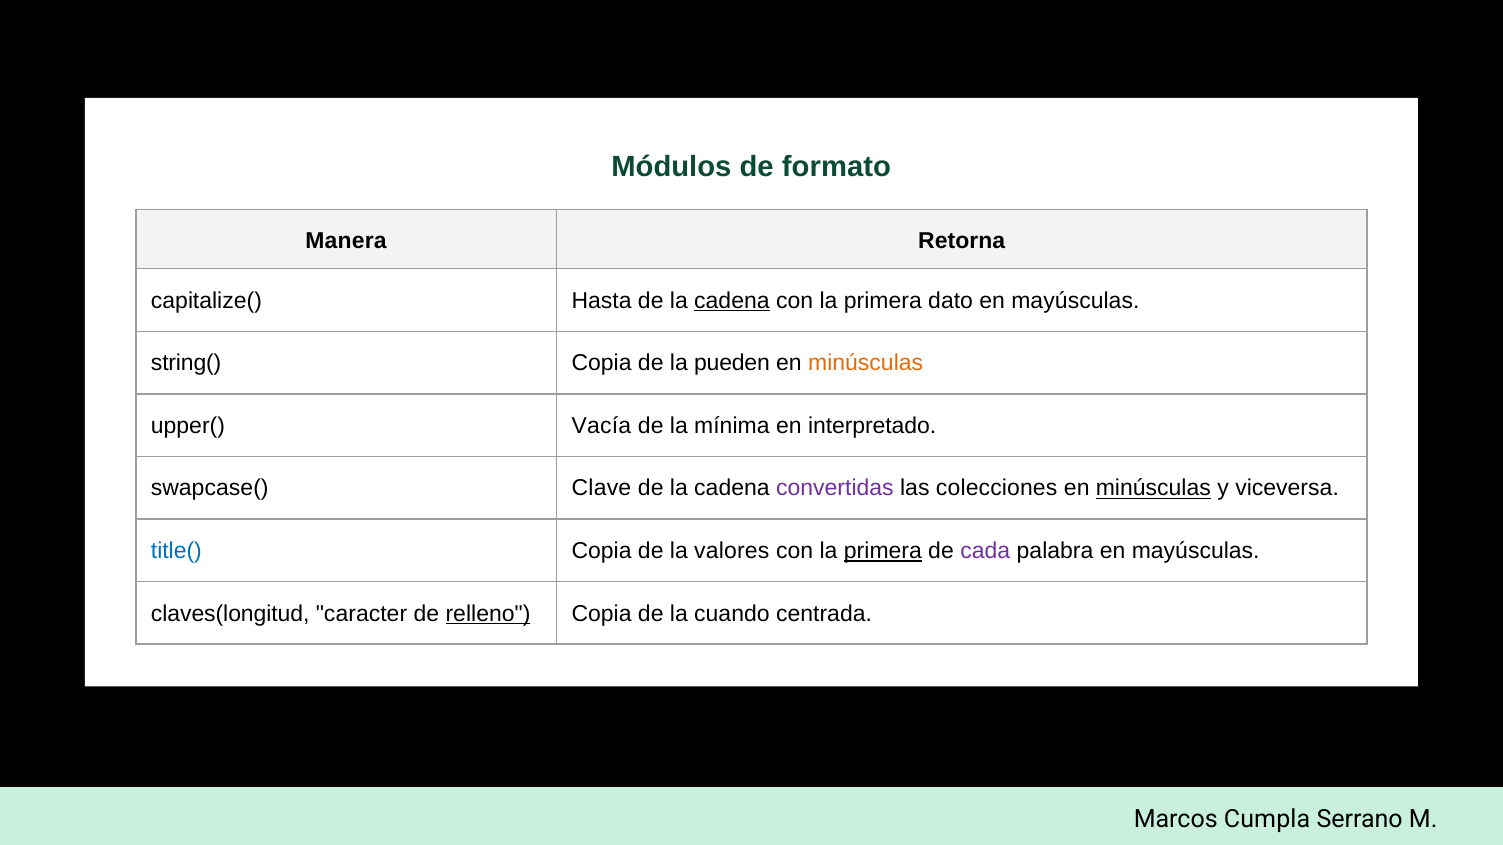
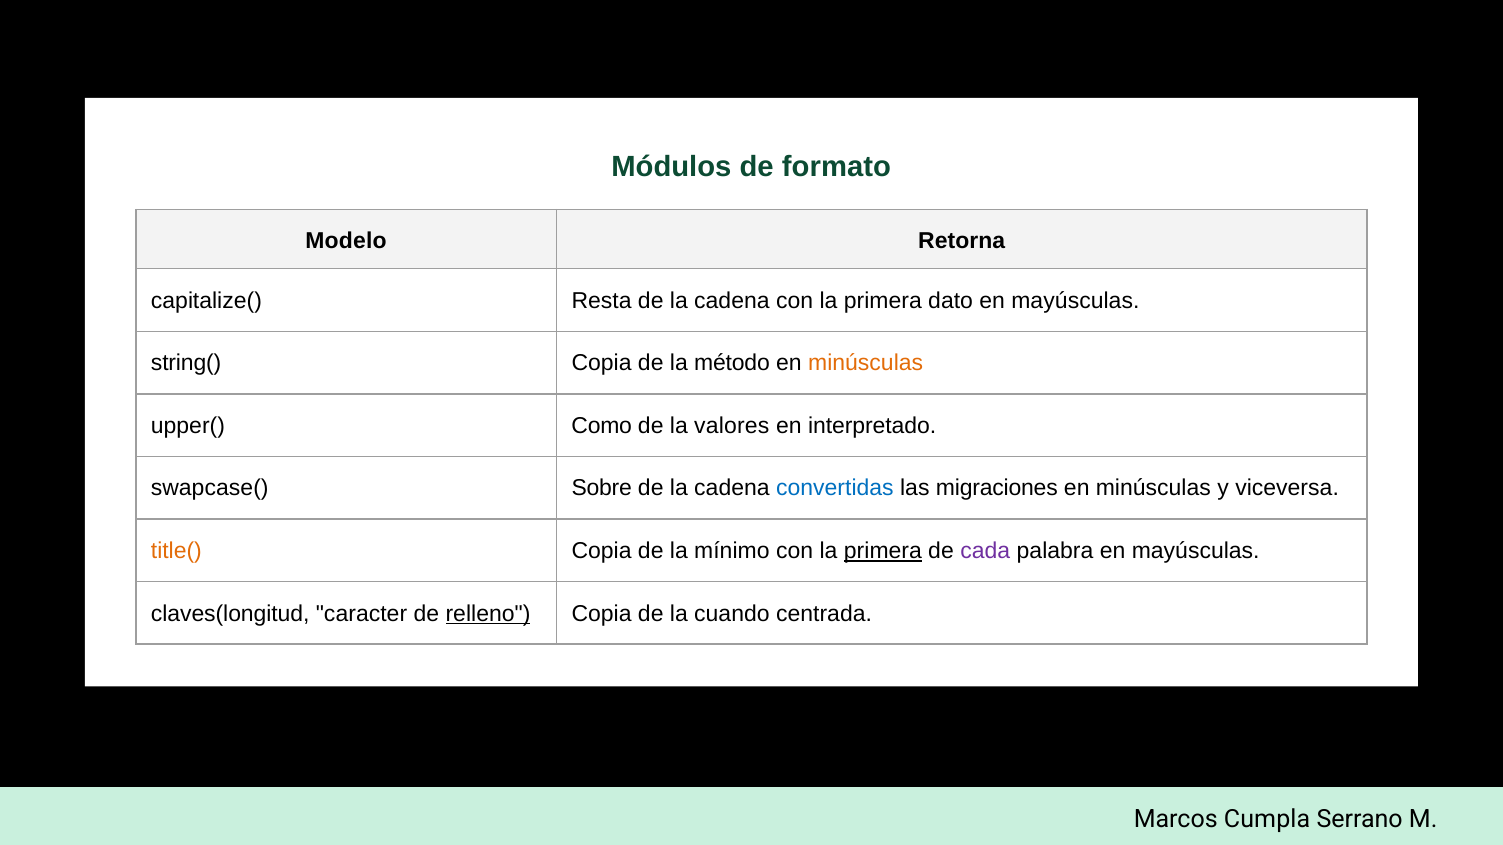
Manera: Manera -> Modelo
Hasta: Hasta -> Resta
cadena at (732, 301) underline: present -> none
pueden: pueden -> método
Vacía: Vacía -> Como
mínima: mínima -> valores
Clave: Clave -> Sobre
convertidas colour: purple -> blue
colecciones: colecciones -> migraciones
minúsculas at (1153, 489) underline: present -> none
title( colour: blue -> orange
valores: valores -> mínimo
